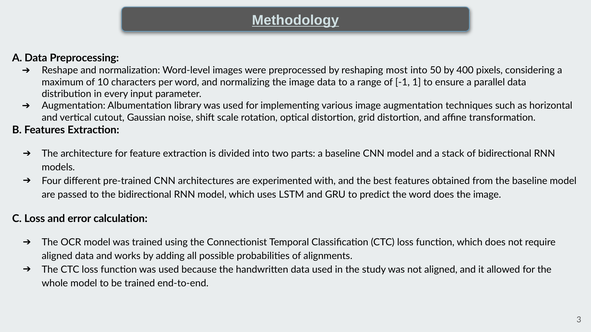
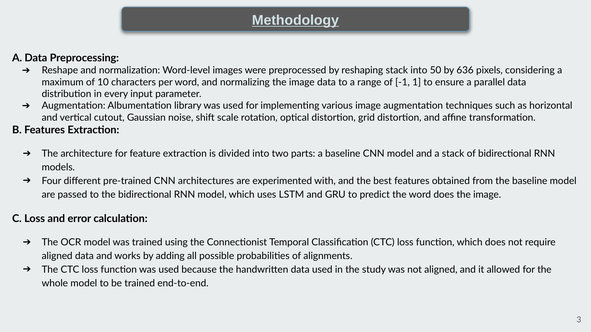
reshaping most: most -> stack
400: 400 -> 636
